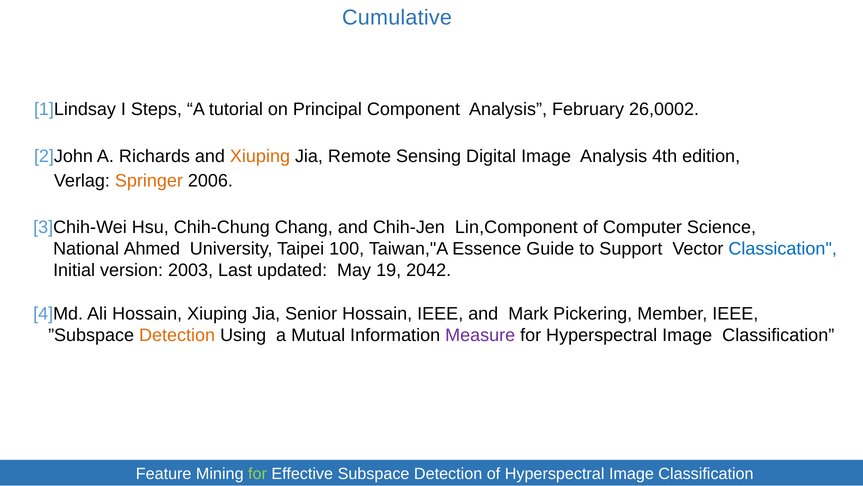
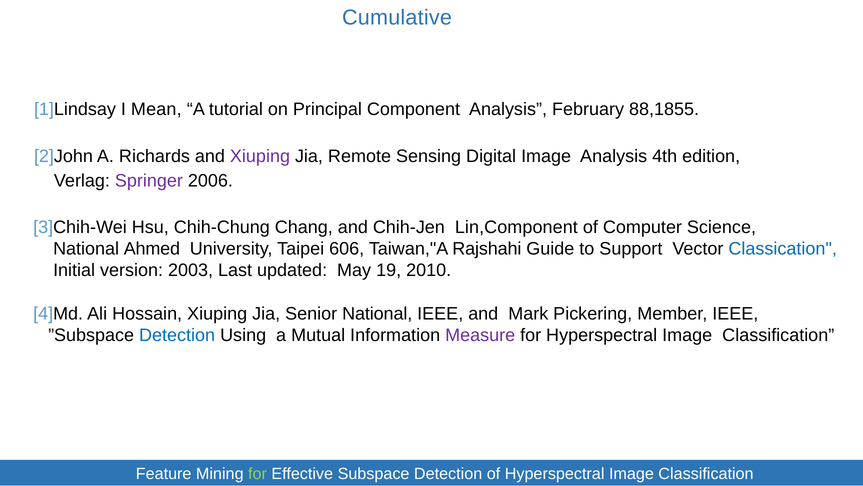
Steps: Steps -> Mean
26,0002: 26,0002 -> 88,1855
Xiuping at (260, 156) colour: orange -> purple
Springer colour: orange -> purple
100: 100 -> 606
Essence: Essence -> Rajshahi
2042: 2042 -> 2010
Senior Hossain: Hossain -> National
Detection at (177, 335) colour: orange -> blue
